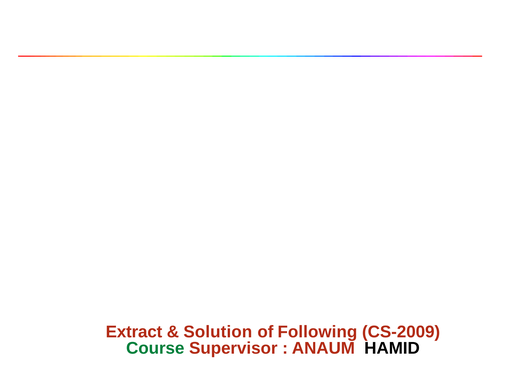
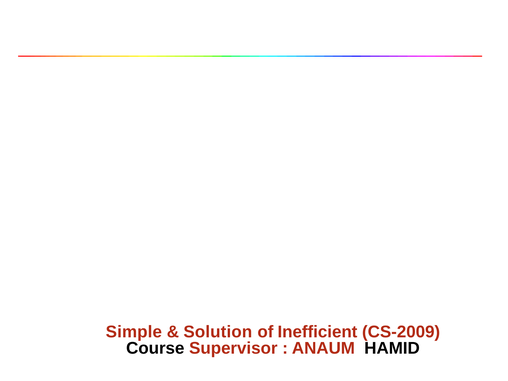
Extract: Extract -> Simple
Following: Following -> Inefficient
Course colour: green -> black
